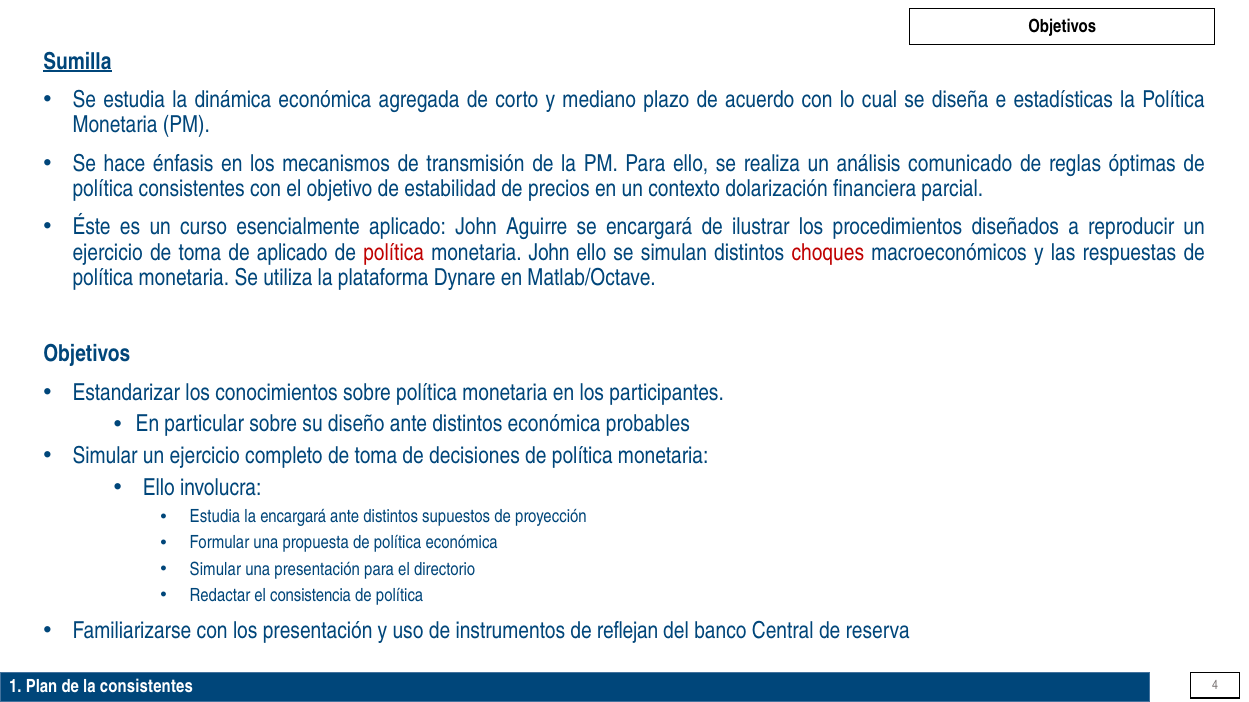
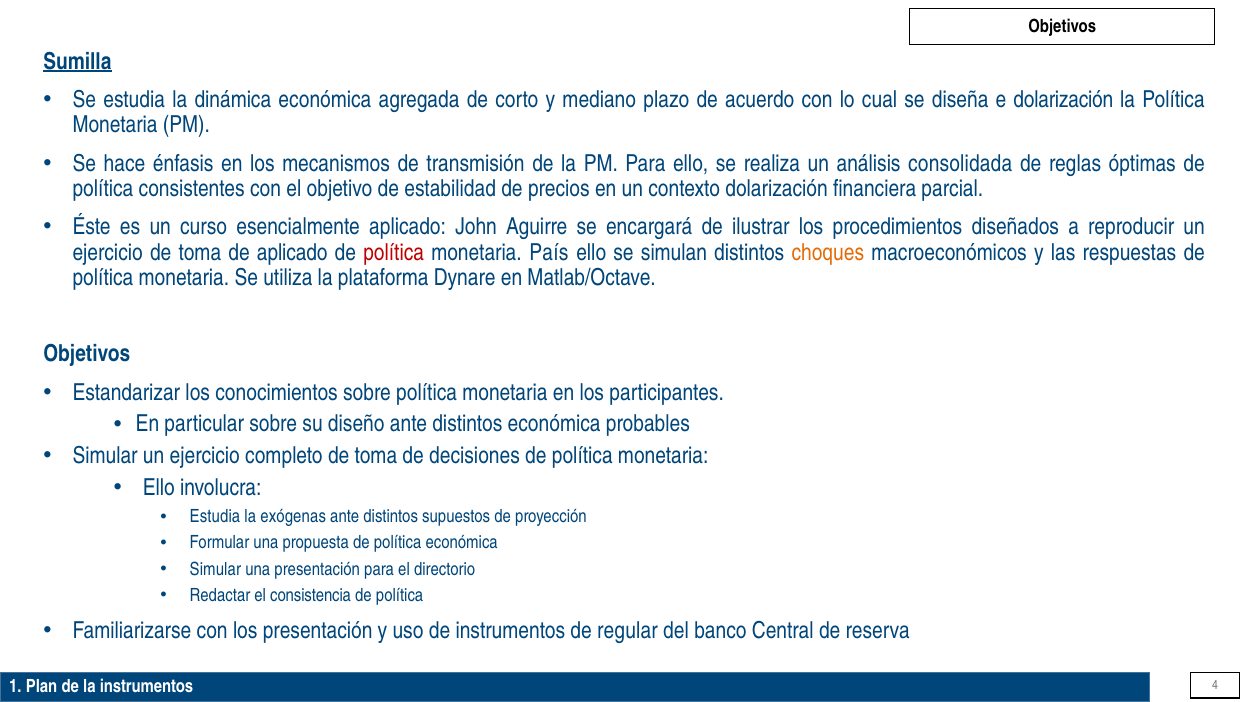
e estadísticas: estadísticas -> dolarización
comunicado: comunicado -> consolidada
monetaria John: John -> País
choques colour: red -> orange
la encargará: encargará -> exógenas
reflejan: reflejan -> regular
la consistentes: consistentes -> instrumentos
